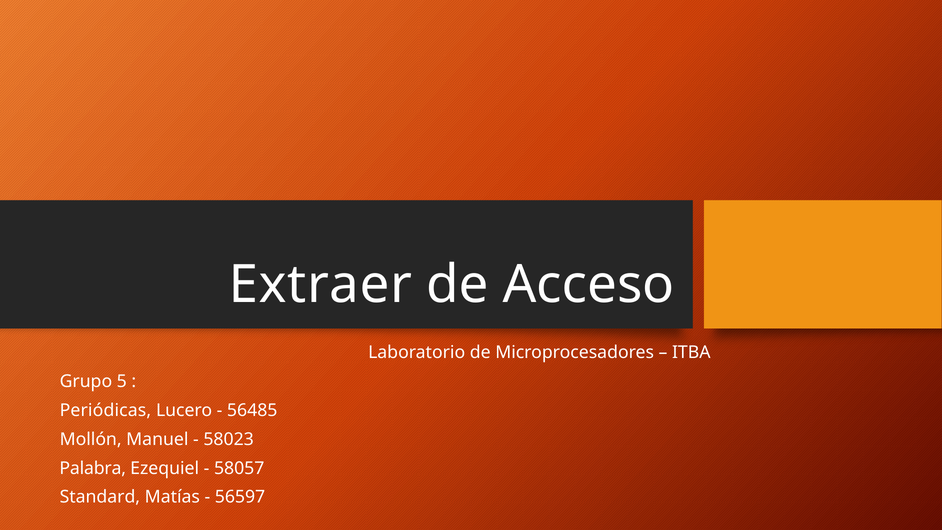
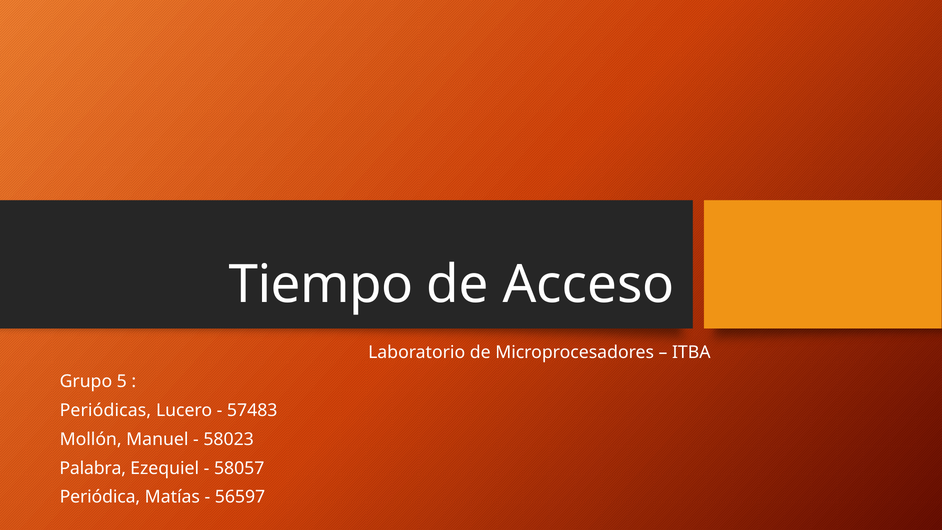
Extraer: Extraer -> Tiempo
56485: 56485 -> 57483
Standard: Standard -> Periódica
